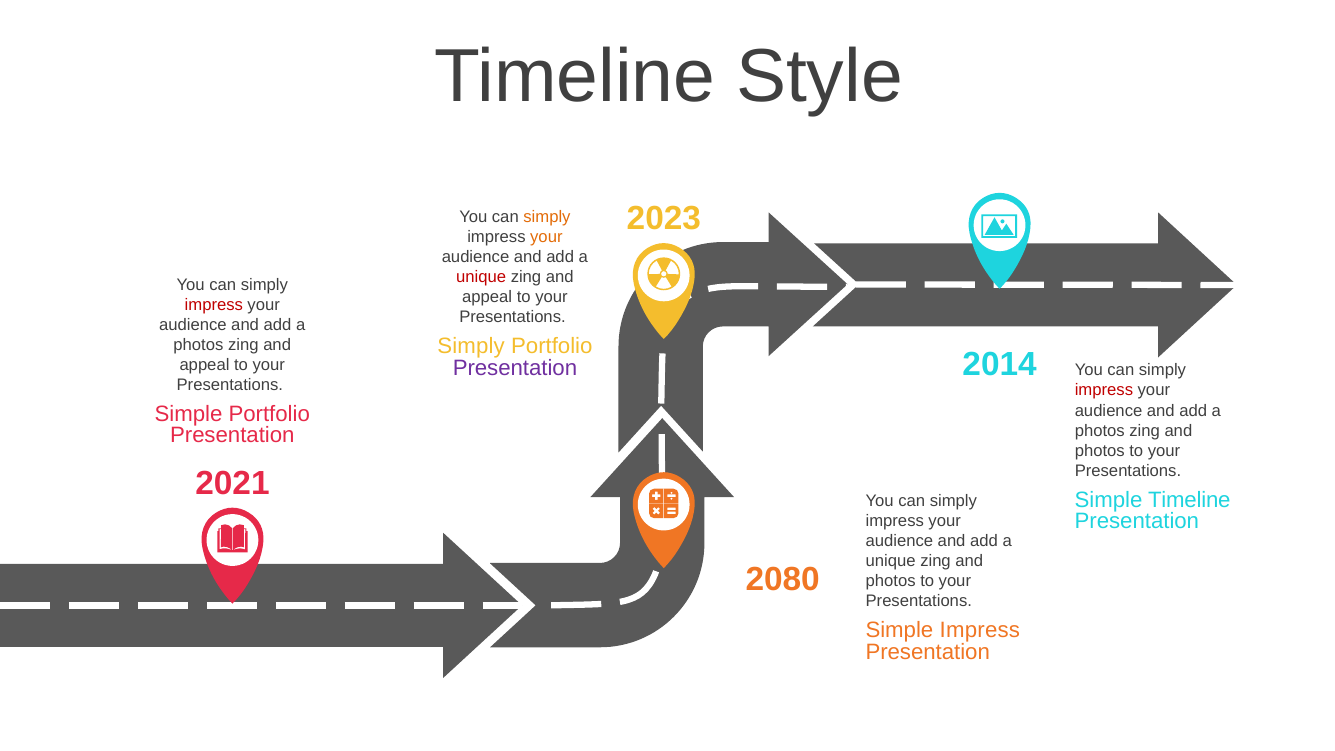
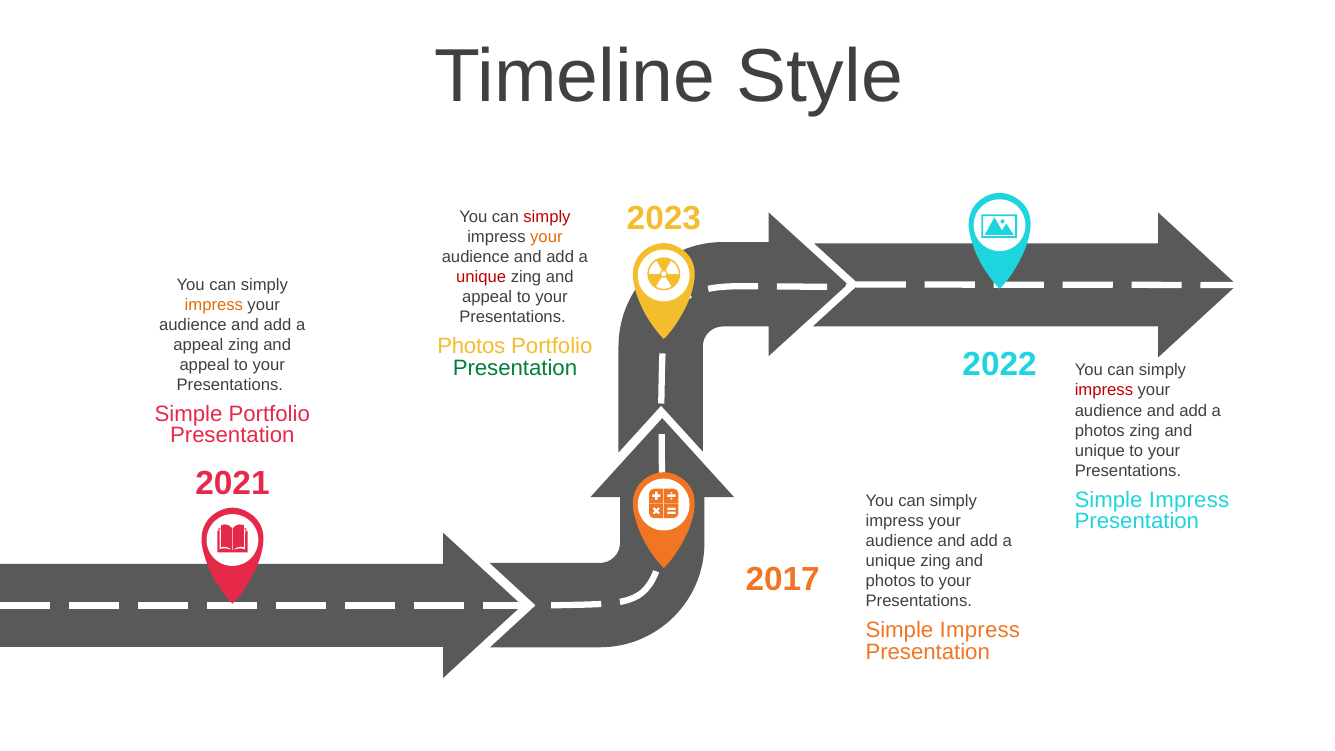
simply at (547, 217) colour: orange -> red
impress at (214, 305) colour: red -> orange
Simply at (471, 346): Simply -> Photos
photos at (198, 345): photos -> appeal
2014: 2014 -> 2022
Presentation at (515, 368) colour: purple -> green
photos at (1100, 451): photos -> unique
Timeline at (1189, 500): Timeline -> Impress
2080: 2080 -> 2017
